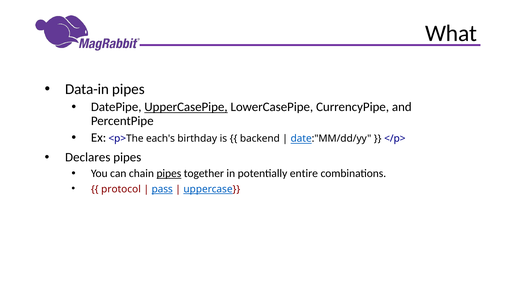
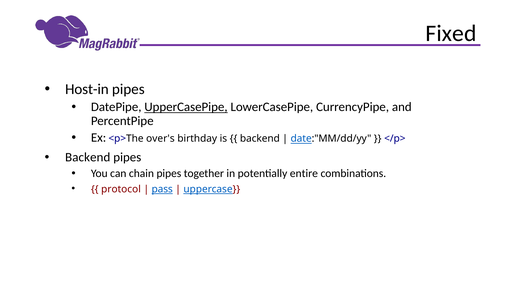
What: What -> Fixed
Data-in: Data-in -> Host-in
each's: each's -> over's
Declares at (88, 158): Declares -> Backend
pipes at (169, 174) underline: present -> none
